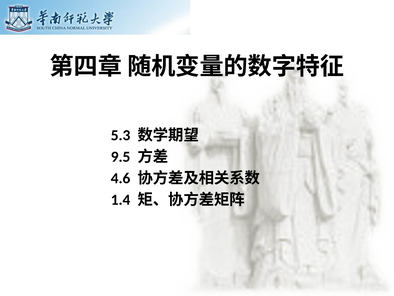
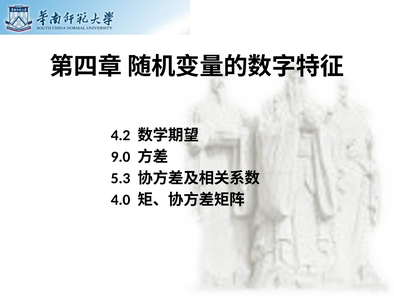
5.3: 5.3 -> 4.2
9.5: 9.5 -> 9.0
4.6: 4.6 -> 5.3
1.4: 1.4 -> 4.0
